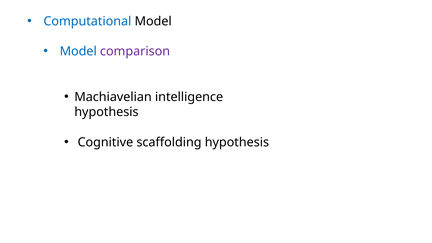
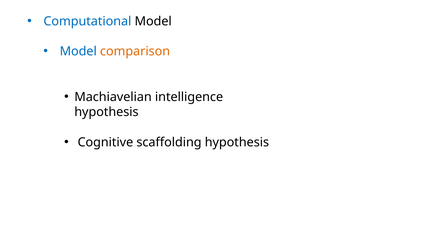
comparison colour: purple -> orange
